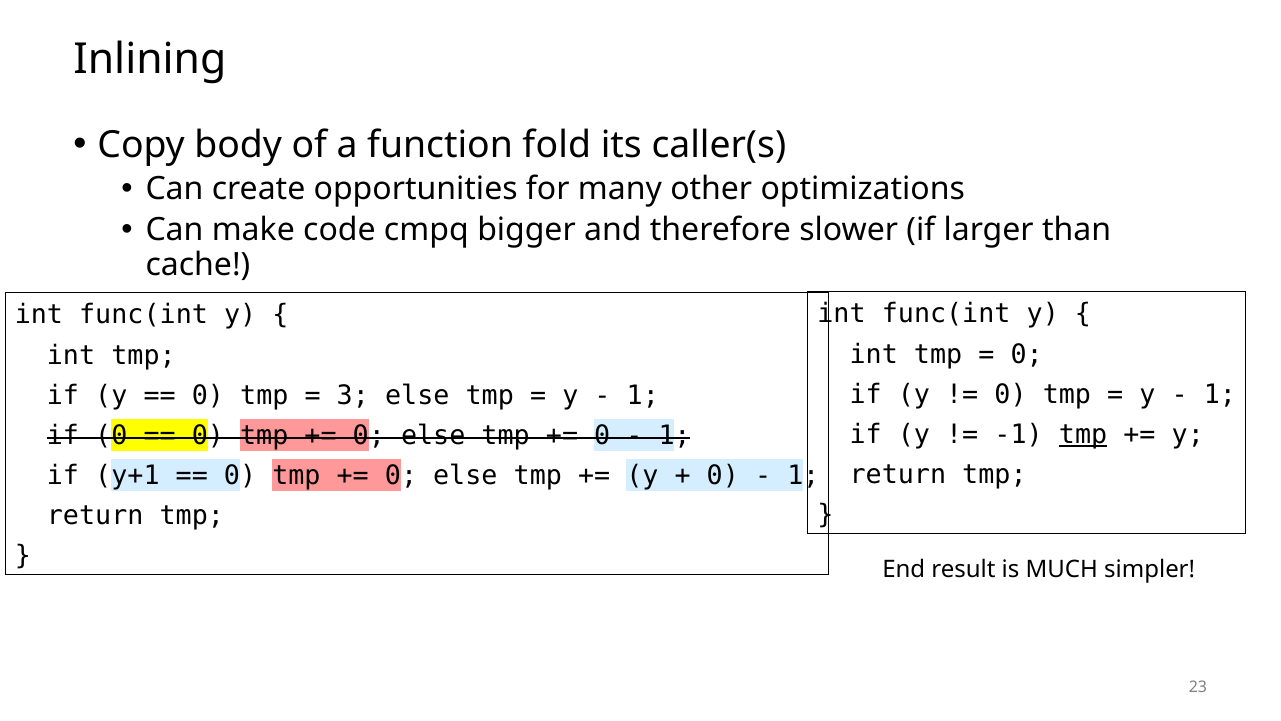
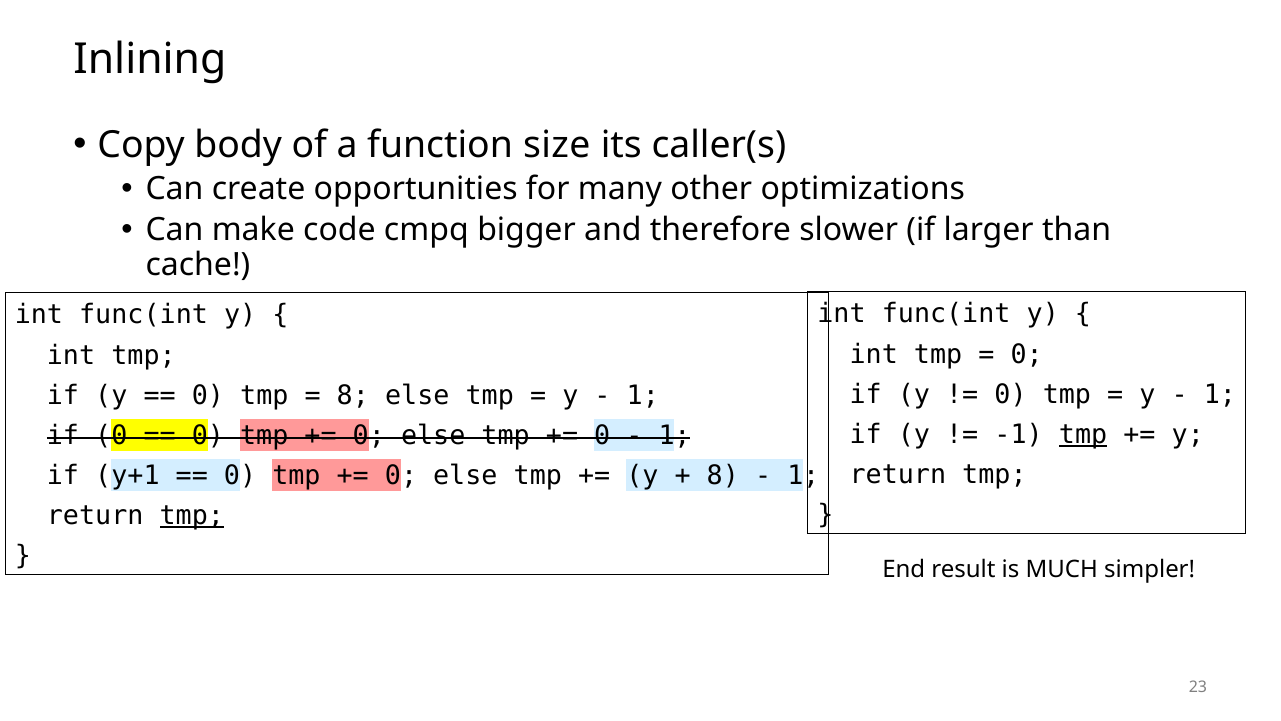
fold: fold -> size
3 at (353, 395): 3 -> 8
0 at (723, 475): 0 -> 8
tmp at (192, 515) underline: none -> present
